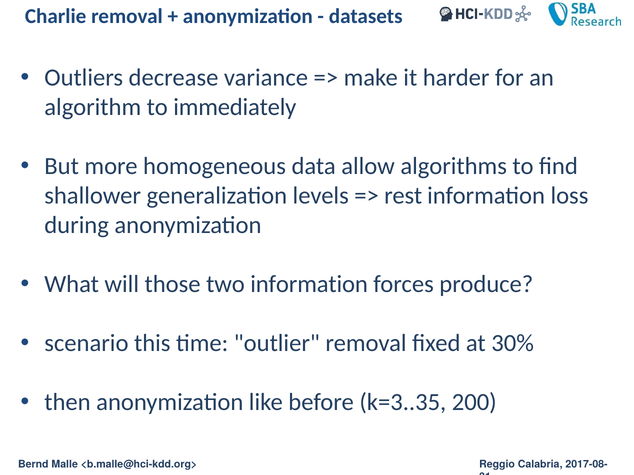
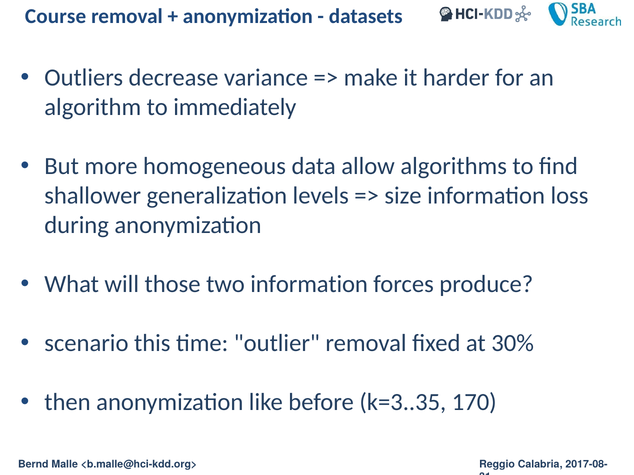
Charlie: Charlie -> Course
rest: rest -> size
200: 200 -> 170
